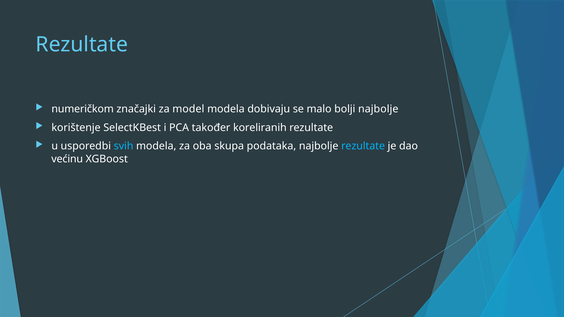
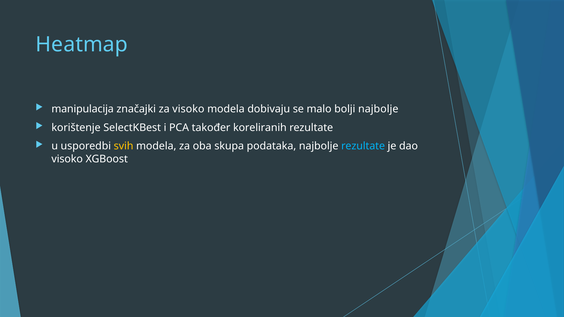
Rezultate at (82, 44): Rezultate -> Heatmap
numeričkom: numeričkom -> manipulacija
za model: model -> visoko
svih colour: light blue -> yellow
većinu at (67, 159): većinu -> visoko
